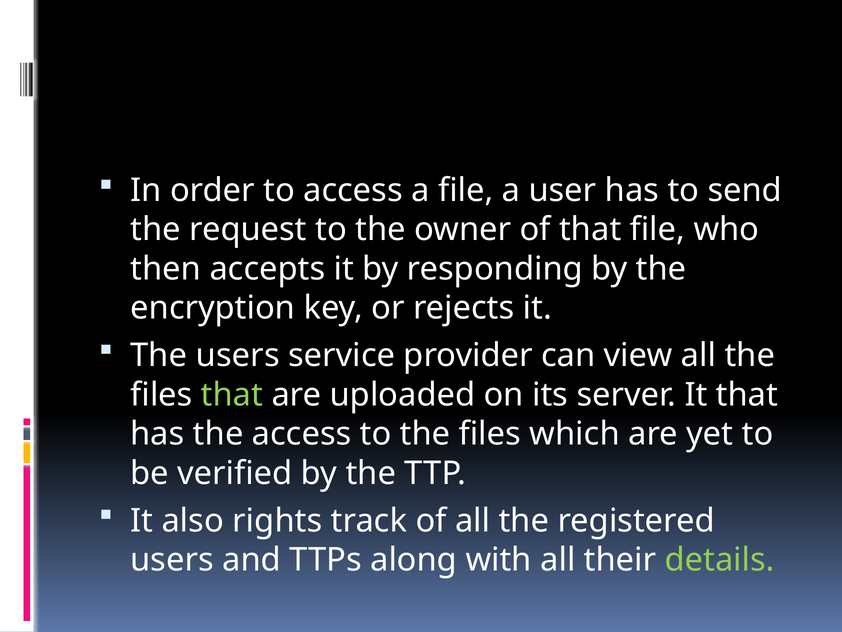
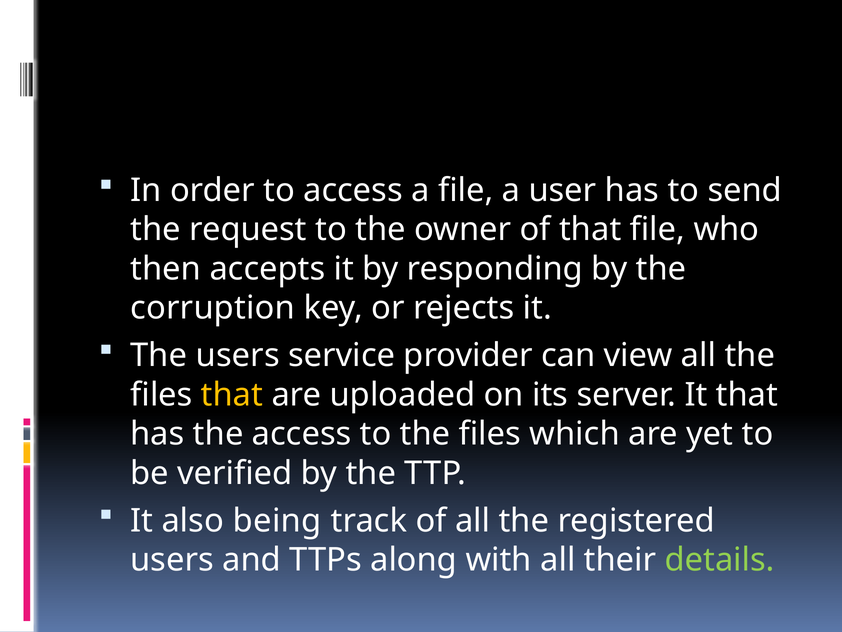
encryption: encryption -> corruption
that at (232, 395) colour: light green -> yellow
rights: rights -> being
